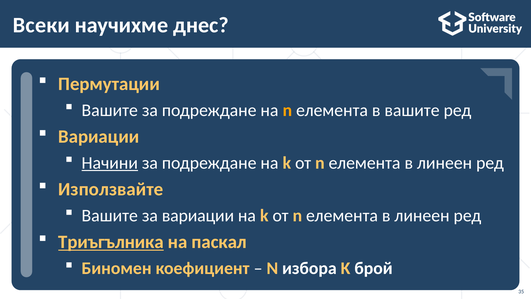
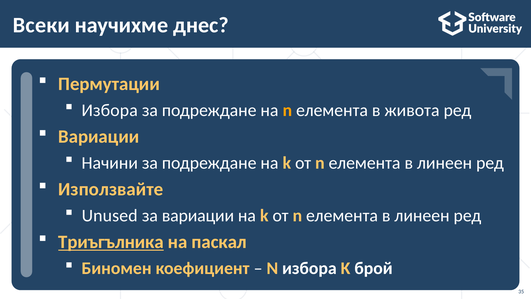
Вашите at (110, 110): Вашите -> Избора
в вашите: вашите -> живота
Начини underline: present -> none
Вашите at (110, 215): Вашите -> Unused
